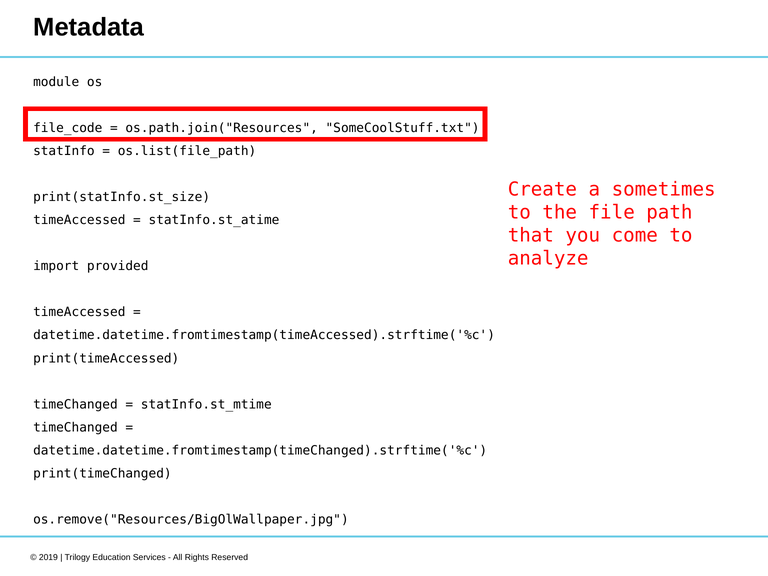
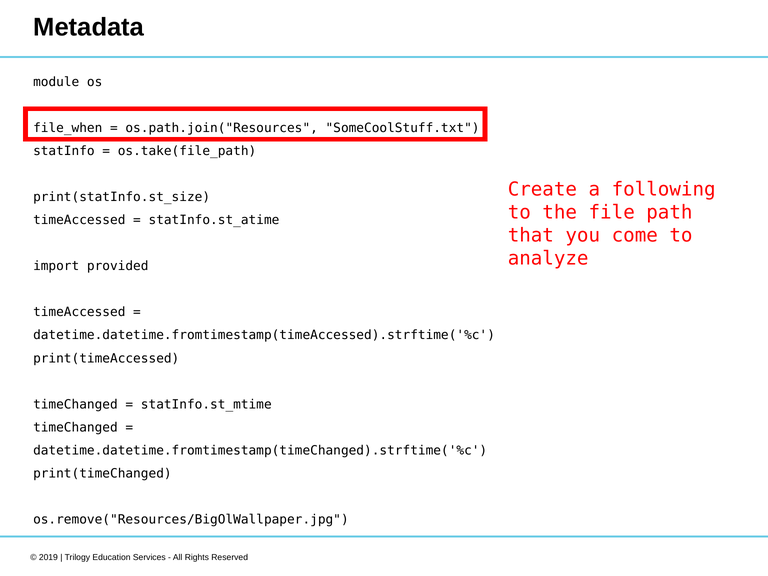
file_code: file_code -> file_when
os.list(file_path: os.list(file_path -> os.take(file_path
sometimes: sometimes -> following
